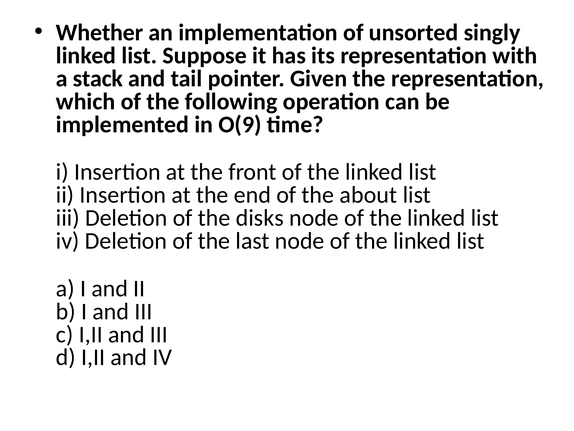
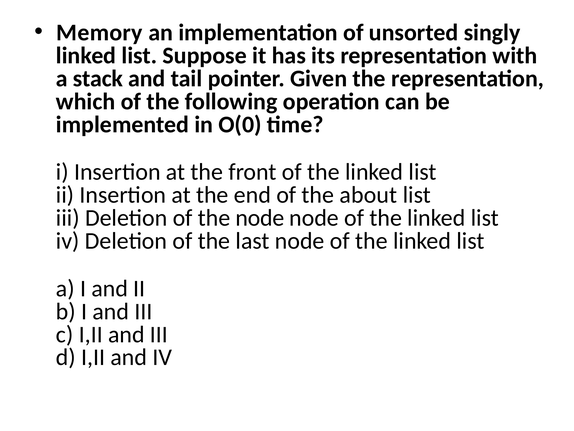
Whether: Whether -> Memory
O(9: O(9 -> O(0
the disks: disks -> node
